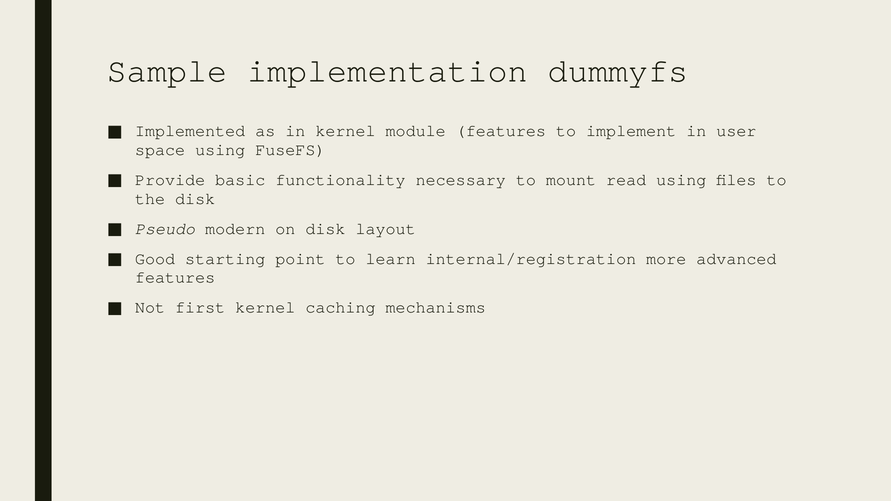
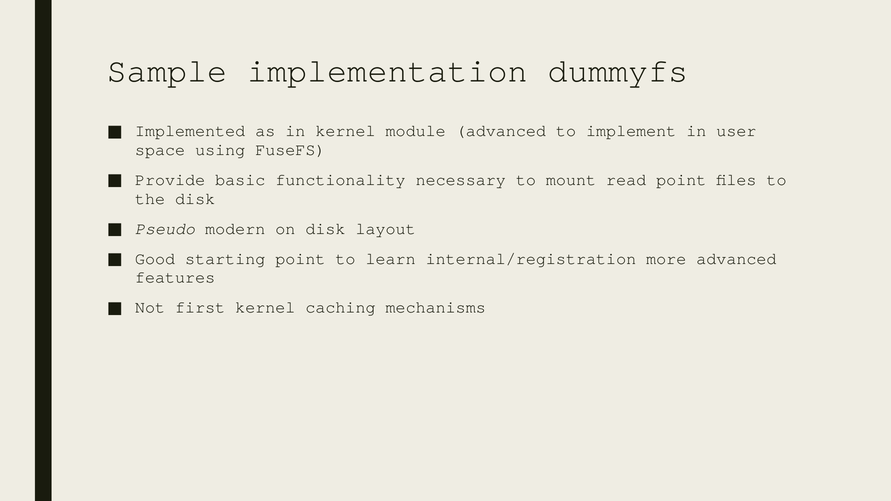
module features: features -> advanced
read using: using -> point
